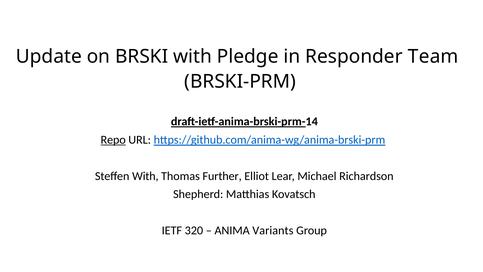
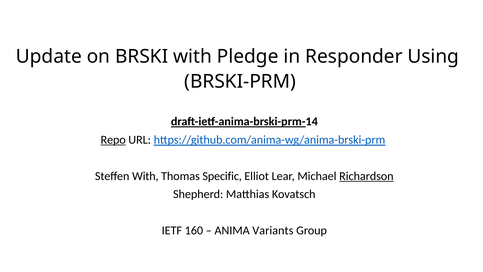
Team: Team -> Using
Further: Further -> Specific
Richardson underline: none -> present
320: 320 -> 160
